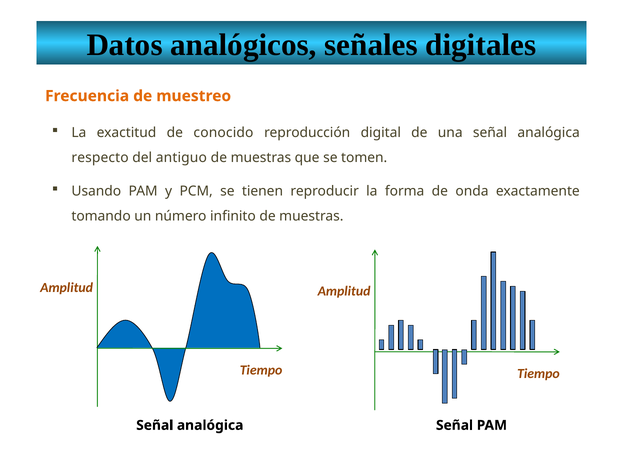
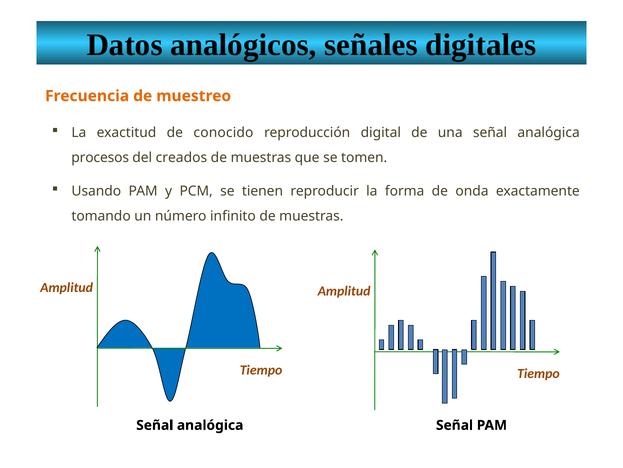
respecto: respecto -> procesos
antiguo: antiguo -> creados
